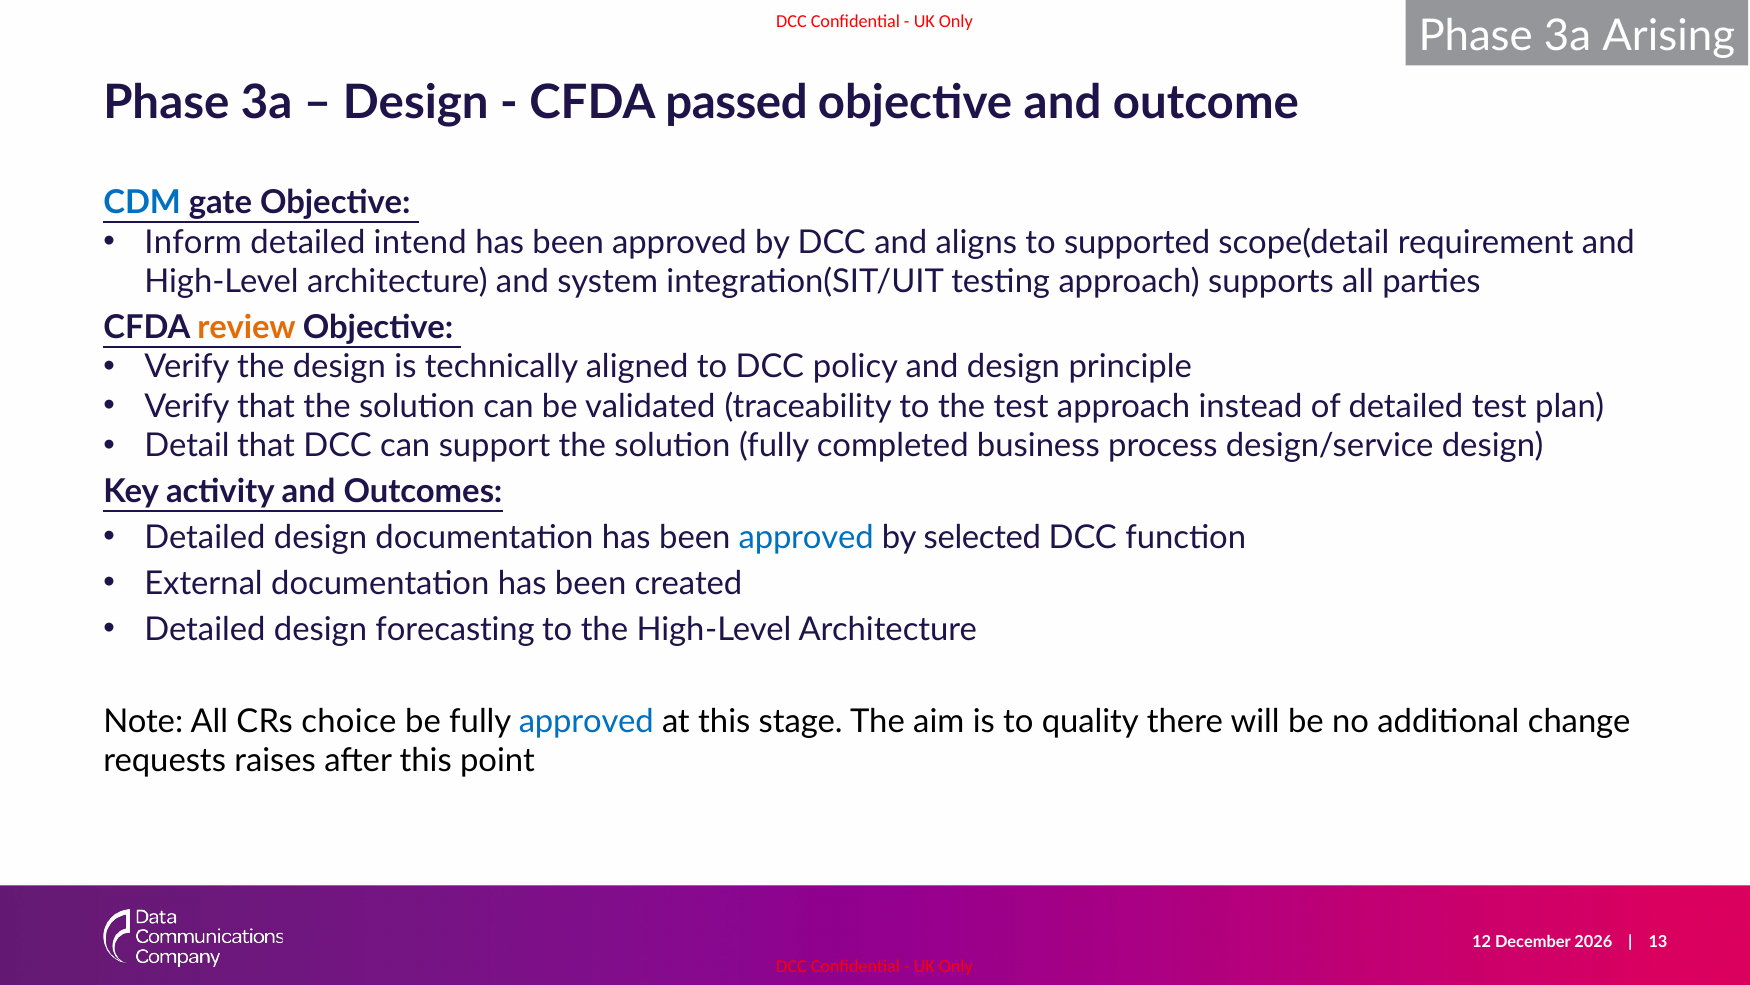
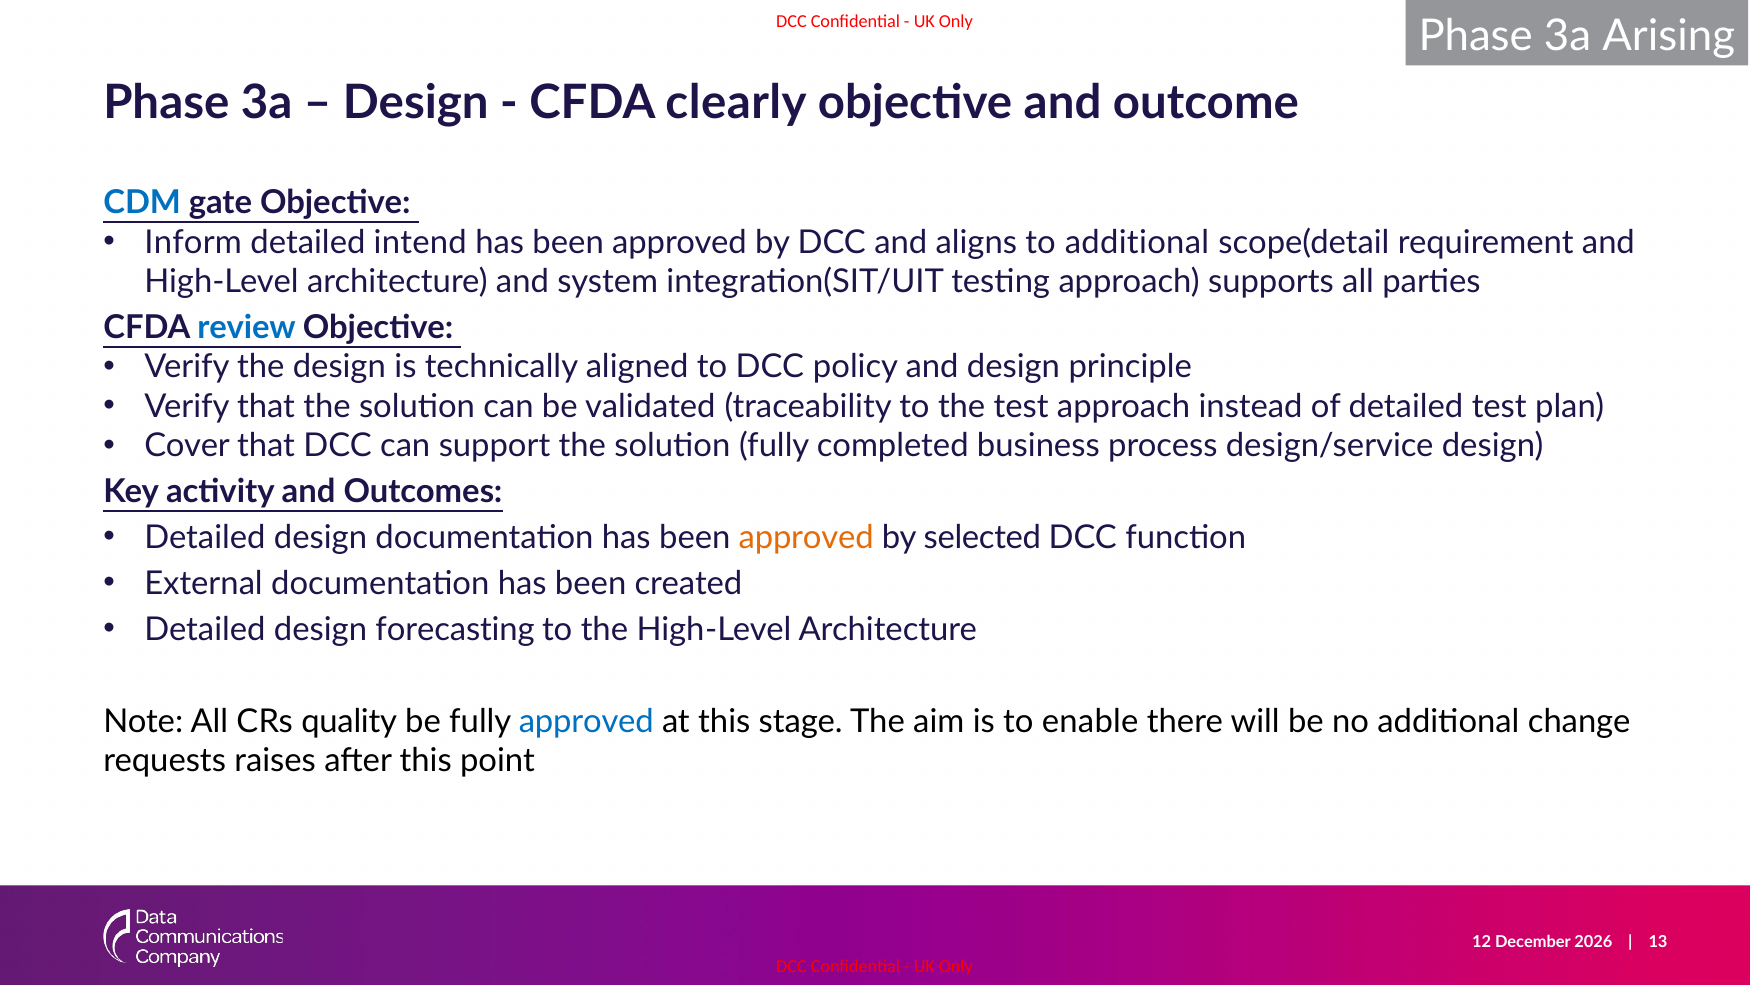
passed: passed -> clearly
to supported: supported -> additional
review colour: orange -> blue
Detail: Detail -> Cover
approved at (806, 538) colour: blue -> orange
choice: choice -> quality
quality: quality -> enable
